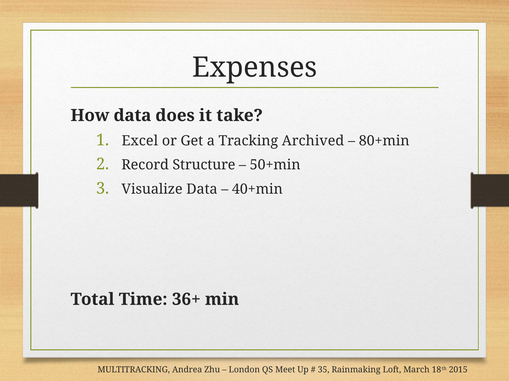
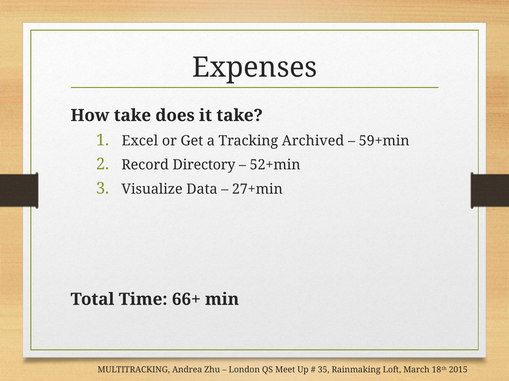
How data: data -> take
80+min: 80+min -> 59+min
Structure: Structure -> Directory
50+min: 50+min -> 52+min
40+min: 40+min -> 27+min
36+: 36+ -> 66+
